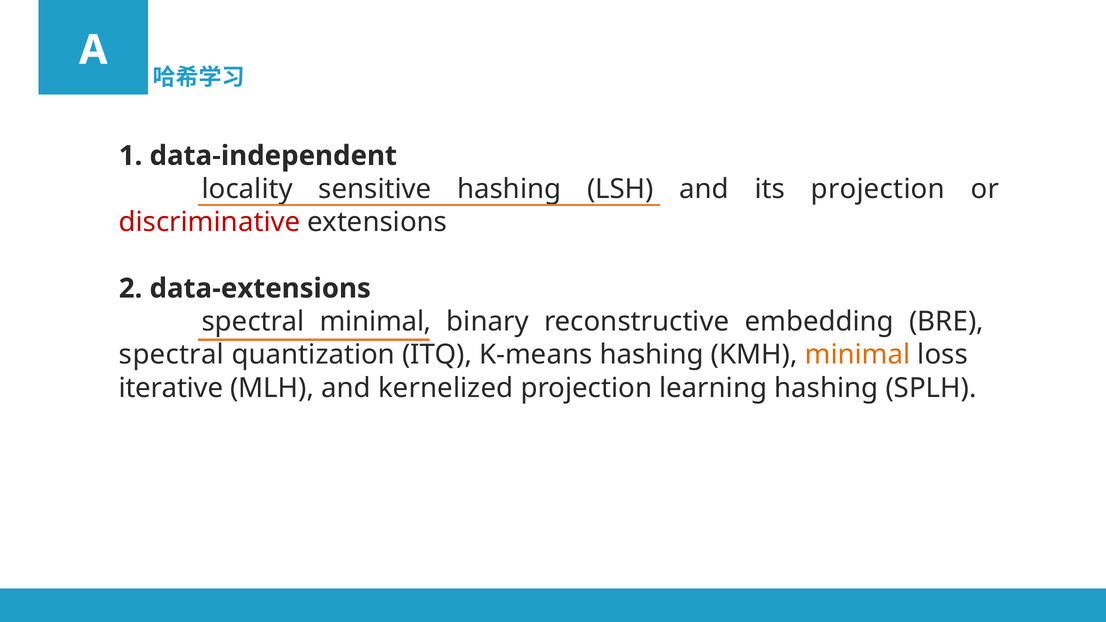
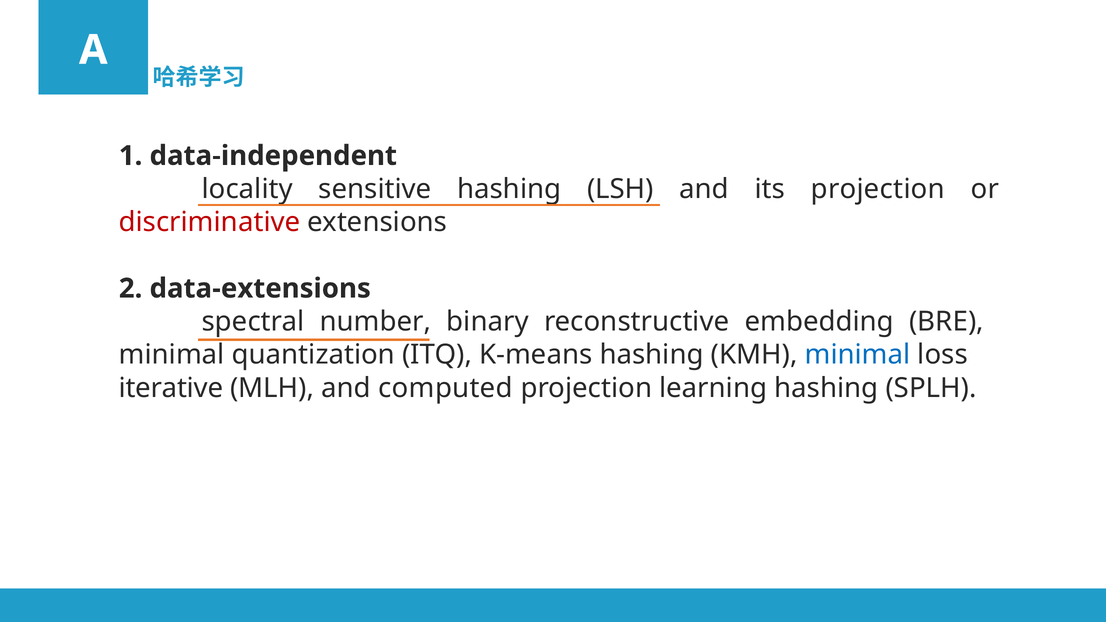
spectral minimal: minimal -> number
spectral at (172, 355): spectral -> minimal
minimal at (858, 355) colour: orange -> blue
kernelized: kernelized -> computed
